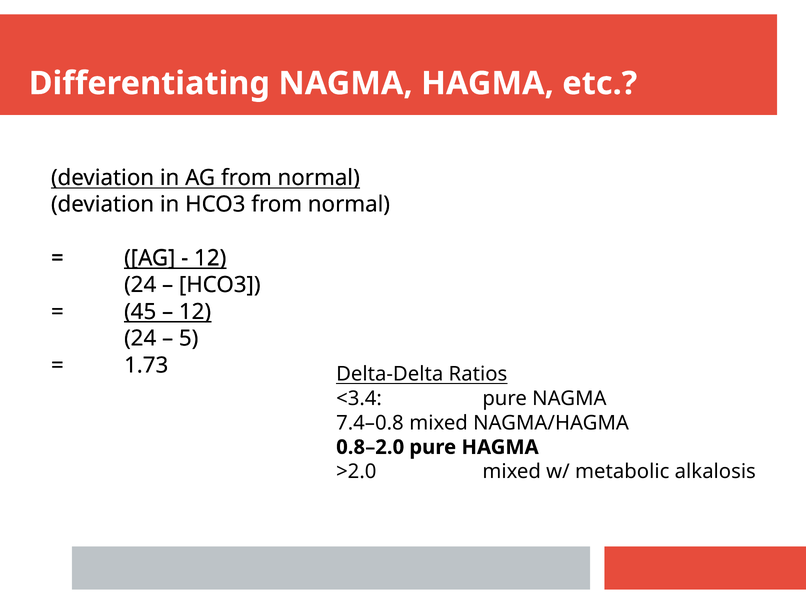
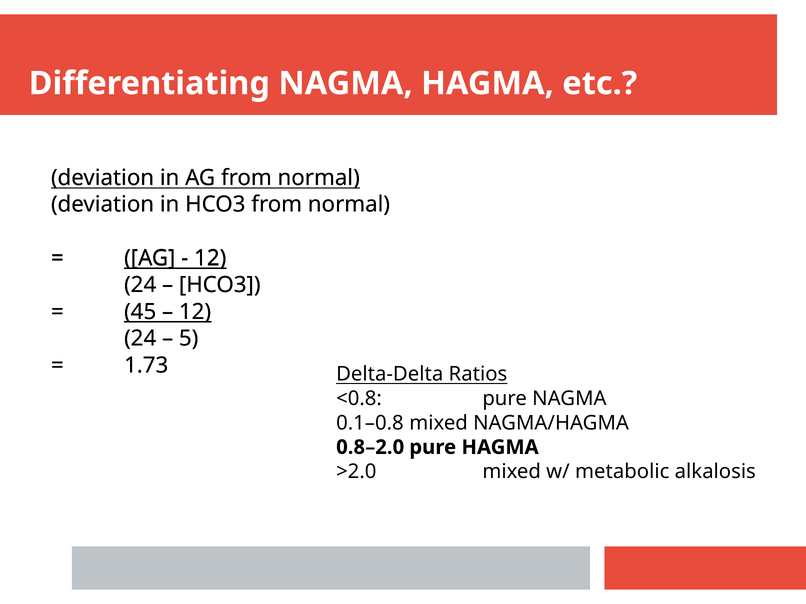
<3.4: <3.4 -> <0.8
7.4–0.8: 7.4–0.8 -> 0.1–0.8
